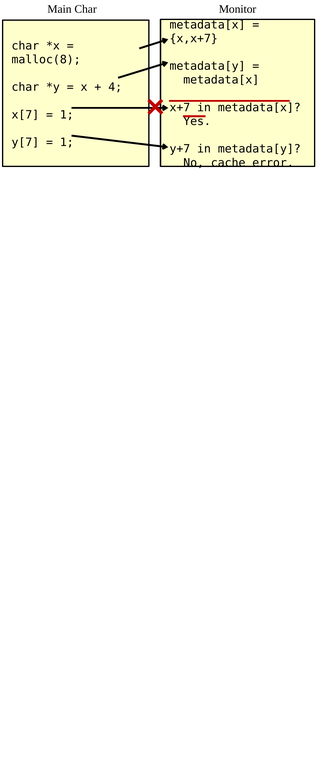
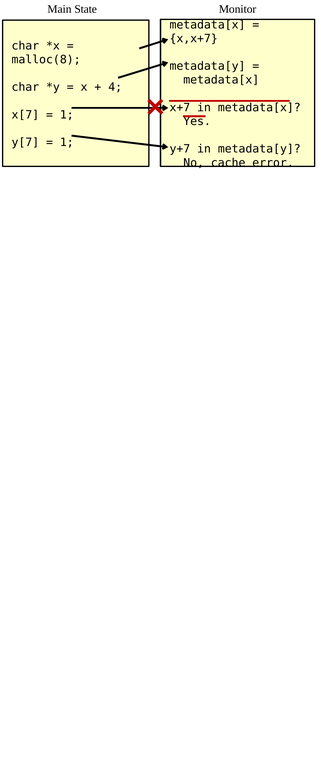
Main Char: Char -> State
